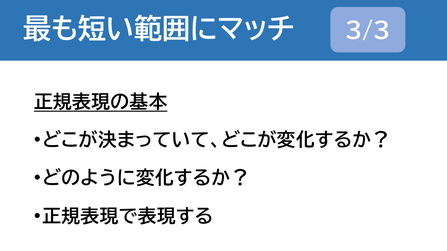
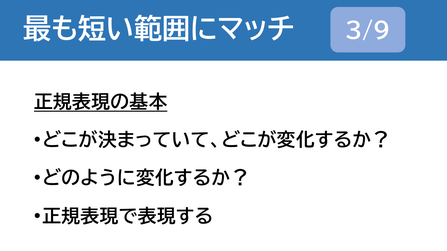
3/3: 3/3 -> 3/9
